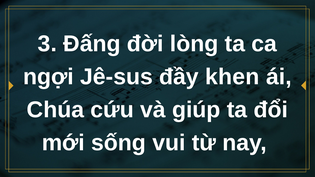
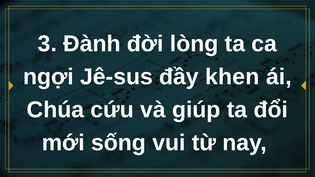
Ðấng: Ðấng -> Đành
